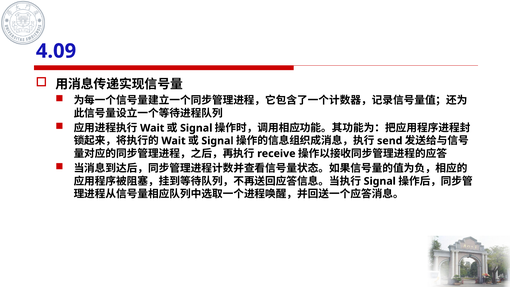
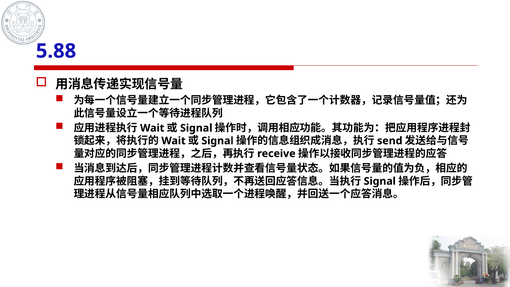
4.09: 4.09 -> 5.88
